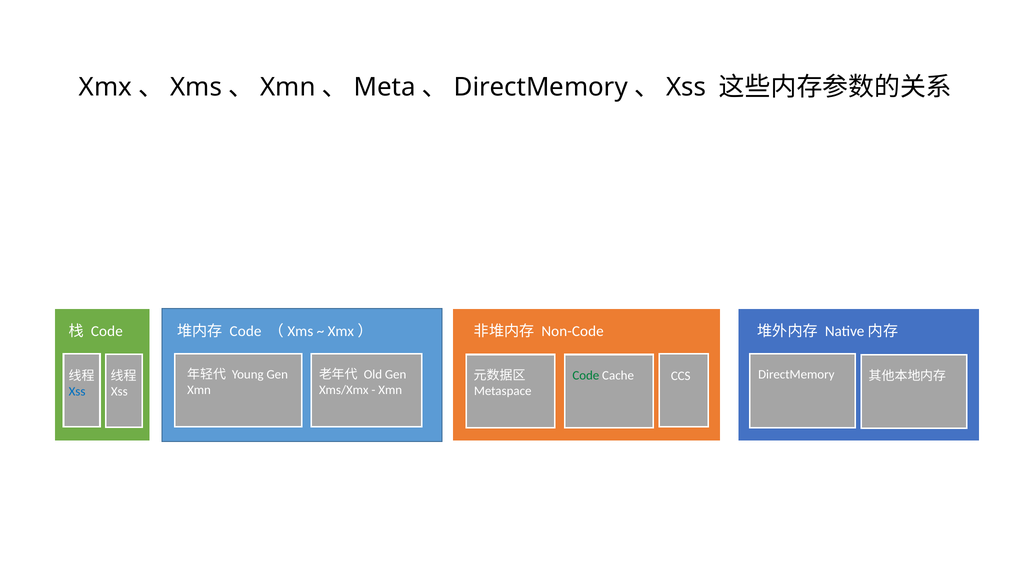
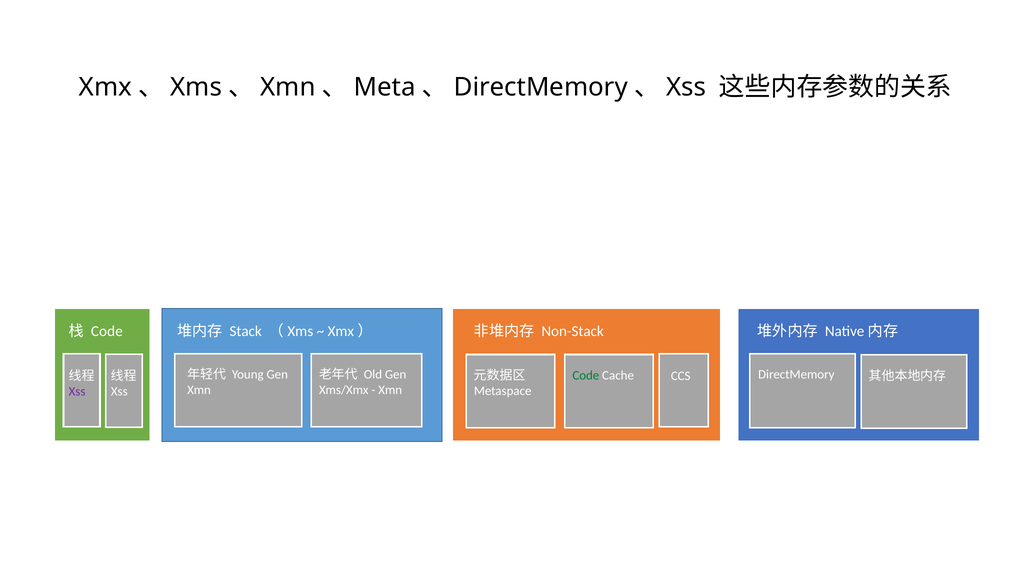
Code at (246, 331): Code -> Stack
Non-Code: Non-Code -> Non-Stack
Xss at (77, 391) colour: blue -> purple
